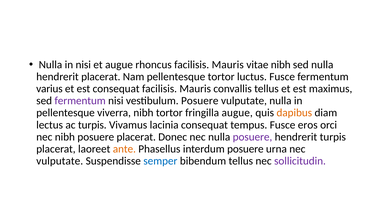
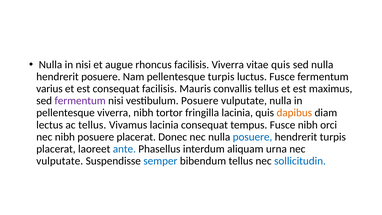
rhoncus facilisis Mauris: Mauris -> Viverra
vitae nibh: nibh -> quis
hendrerit placerat: placerat -> posuere
pellentesque tortor: tortor -> turpis
fringilla augue: augue -> lacinia
ac turpis: turpis -> tellus
Fusce eros: eros -> nibh
posuere at (252, 137) colour: purple -> blue
ante colour: orange -> blue
interdum posuere: posuere -> aliquam
sollicitudin colour: purple -> blue
